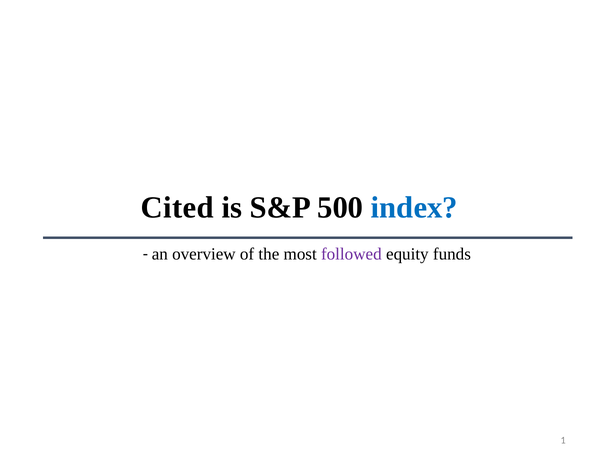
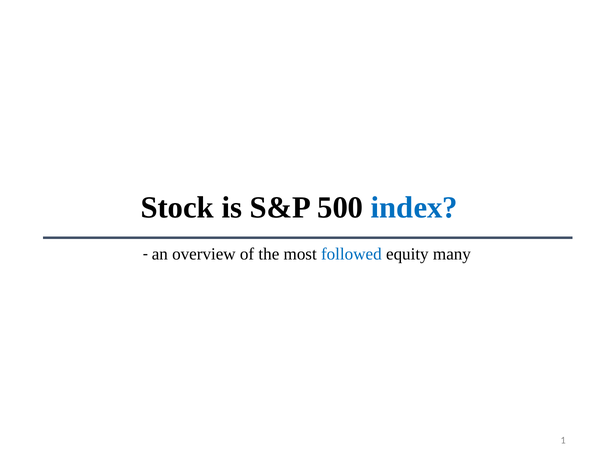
Cited: Cited -> Stock
followed colour: purple -> blue
funds: funds -> many
